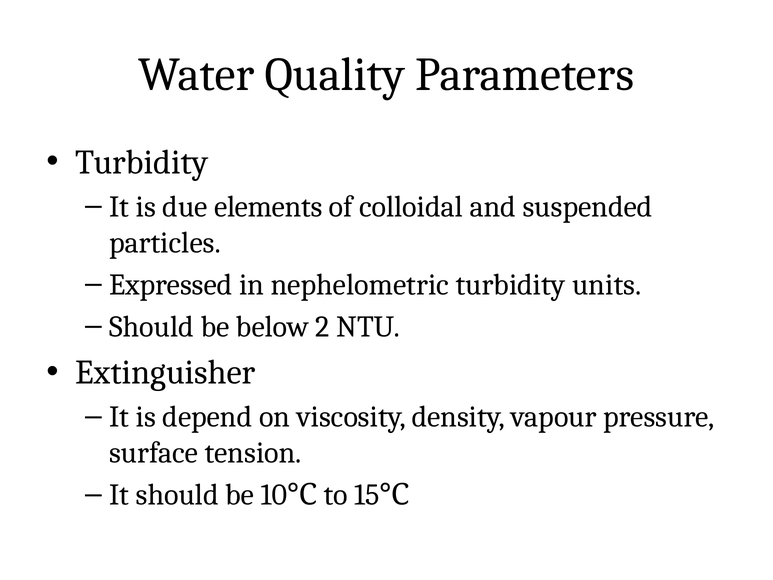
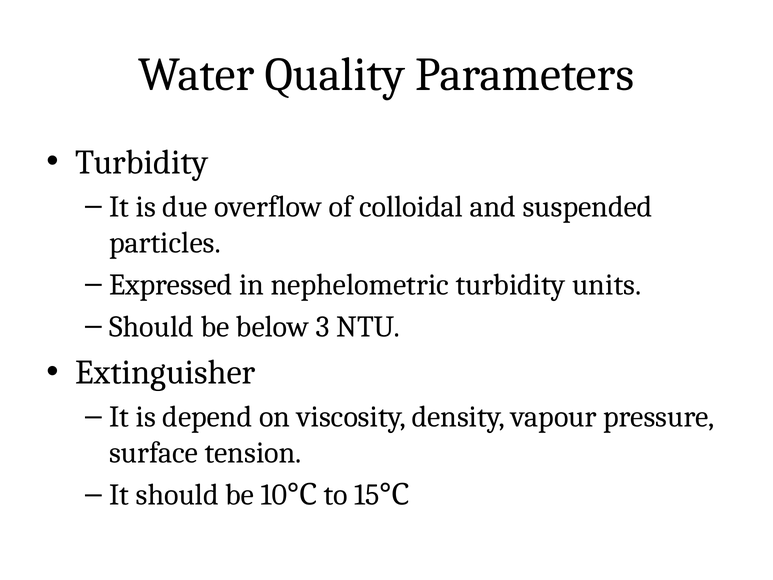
elements: elements -> overflow
2: 2 -> 3
